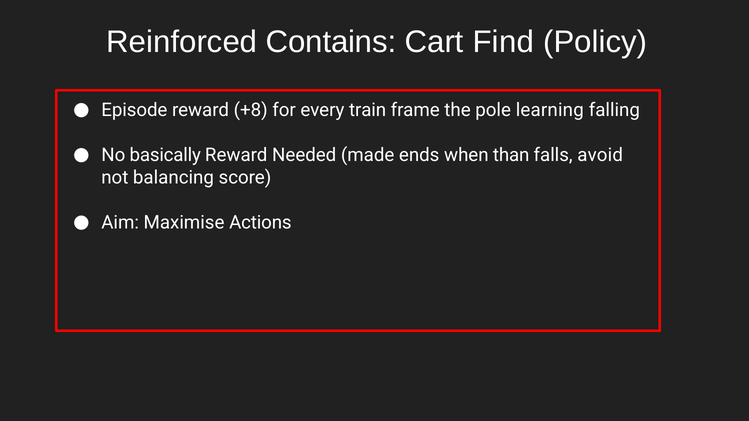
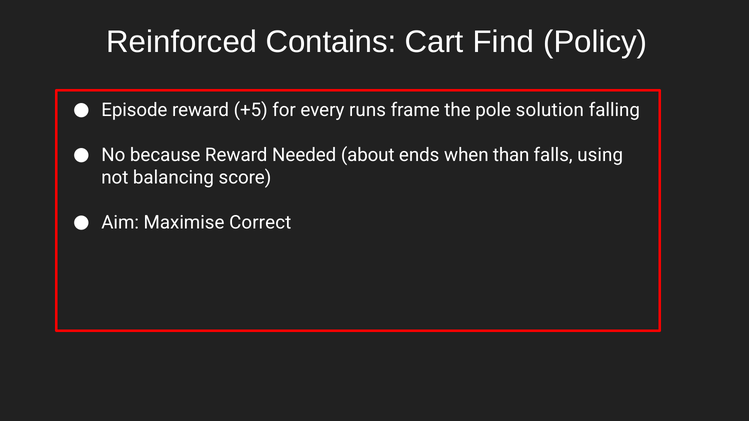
+8: +8 -> +5
train: train -> runs
learning: learning -> solution
basically: basically -> because
made: made -> about
avoid: avoid -> using
Actions: Actions -> Correct
